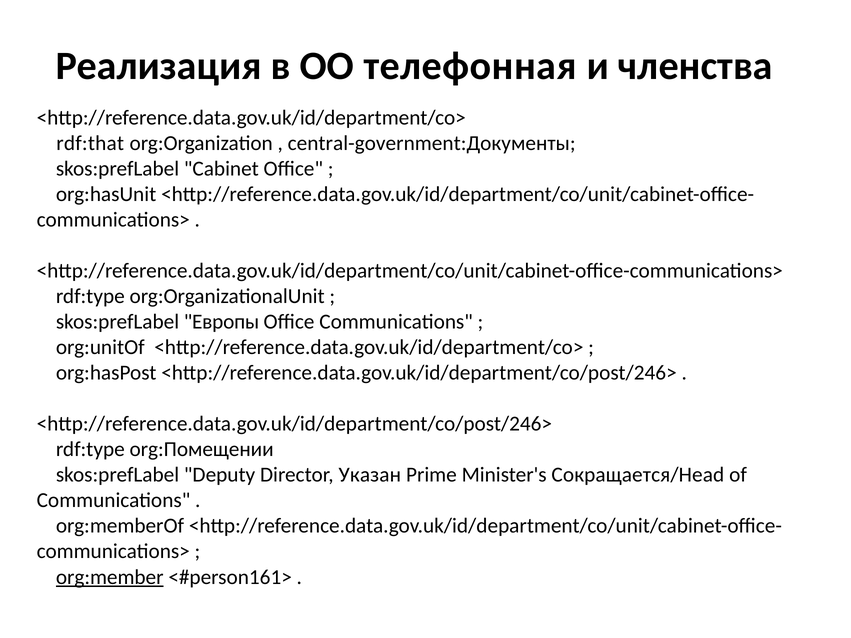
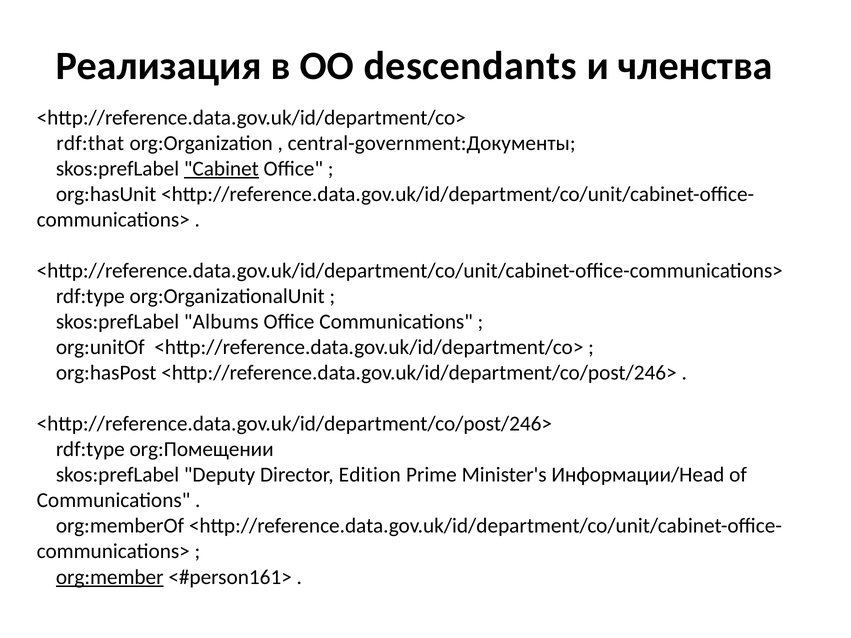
телефонная: телефонная -> descendants
Cabinet underline: none -> present
Европы: Европы -> Albums
Указан: Указан -> Edition
Сокращается/Head: Сокращается/Head -> Информации/Head
